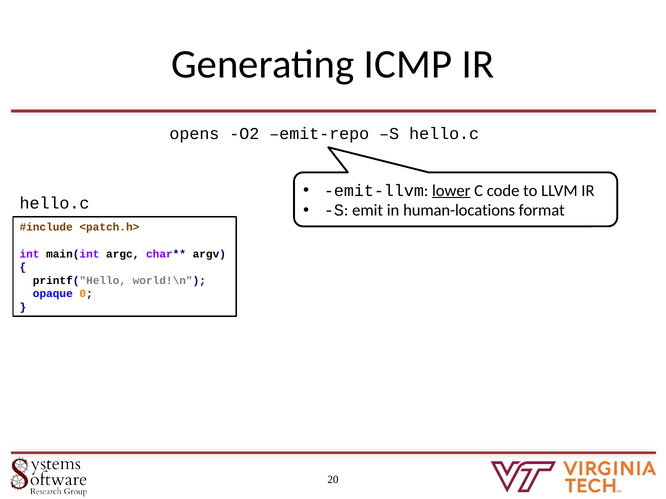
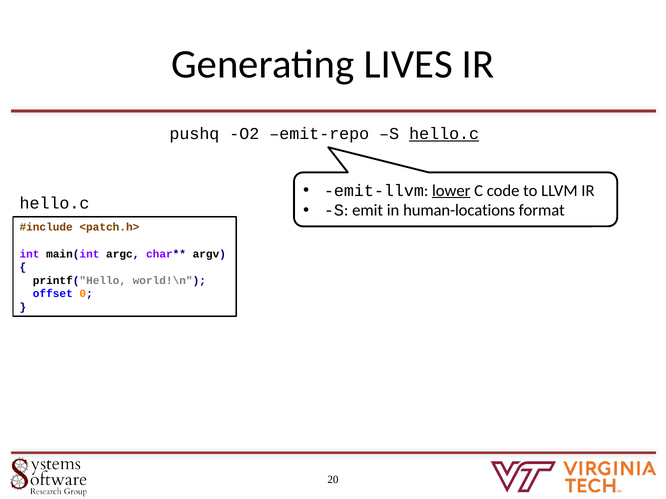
ICMP: ICMP -> LIVES
opens: opens -> pushq
hello.c at (444, 134) underline: none -> present
opaque: opaque -> offset
